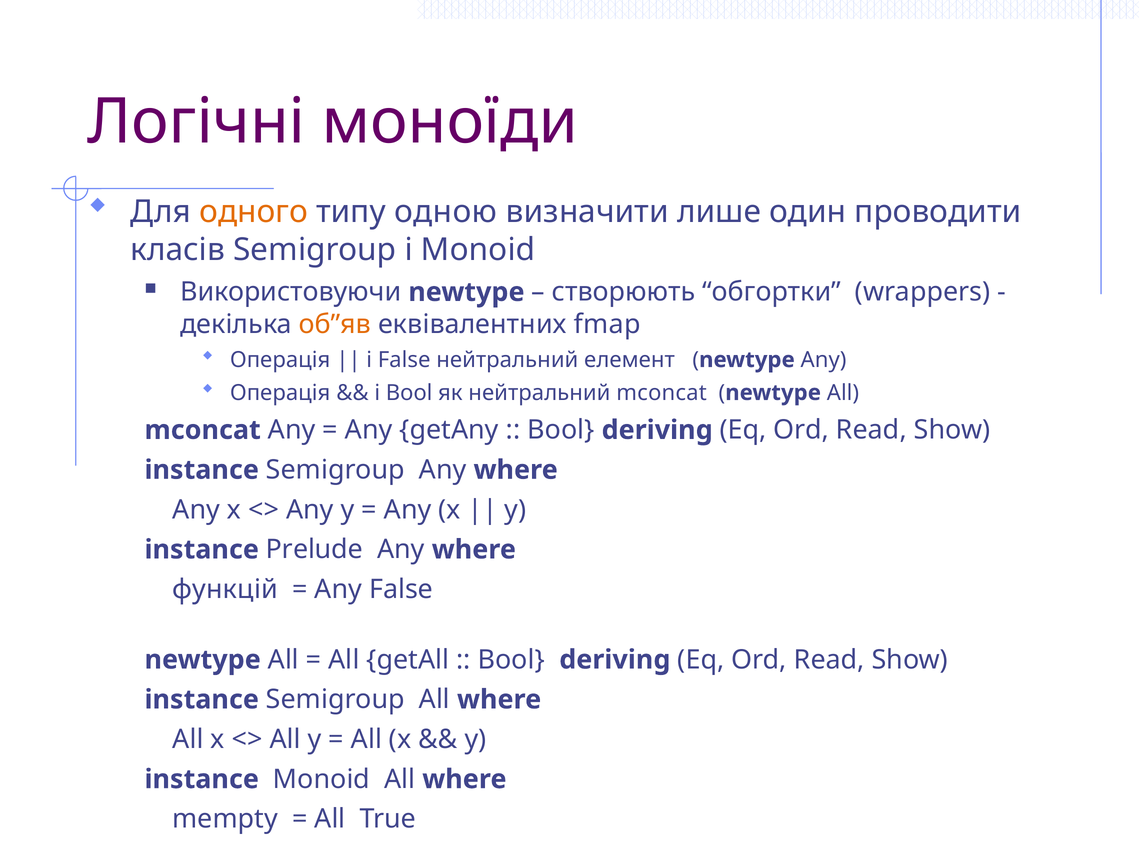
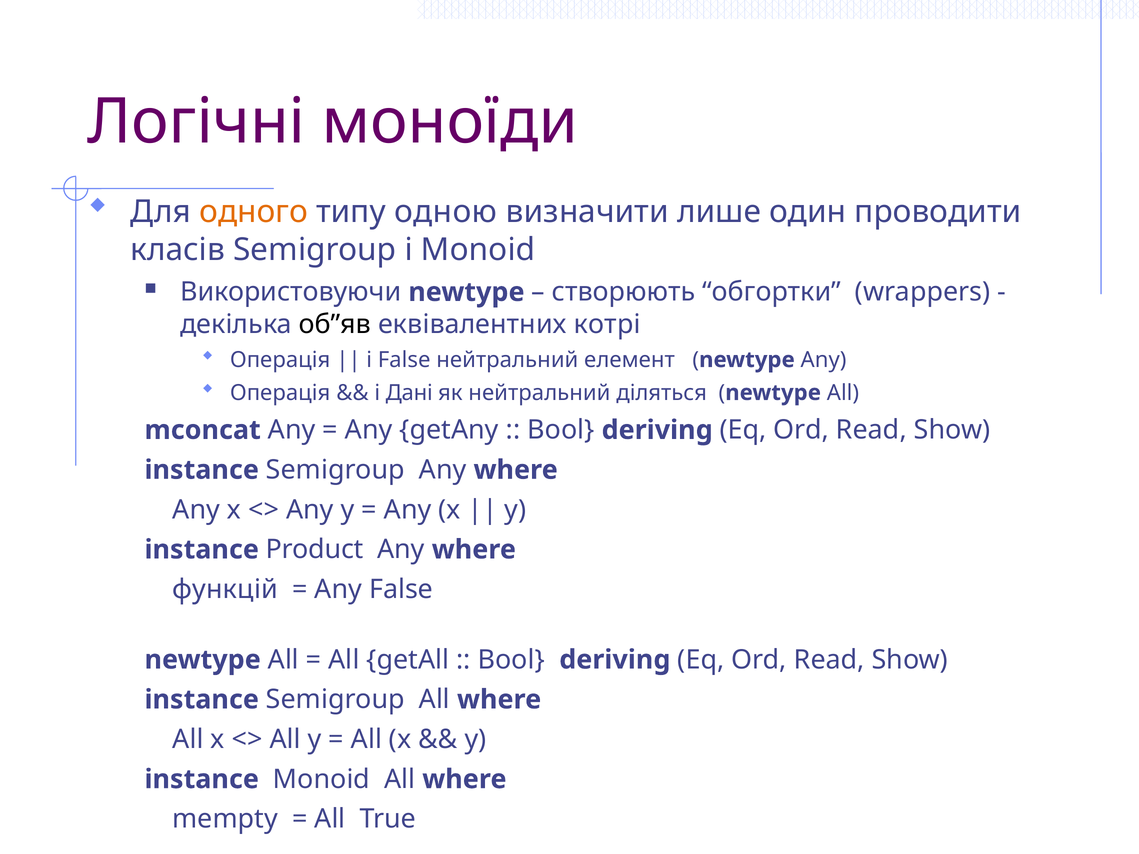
об”яв colour: orange -> black
fmap: fmap -> котрі
і Bool: Bool -> Дані
нейтральний mconcat: mconcat -> діляться
Prelude: Prelude -> Product
